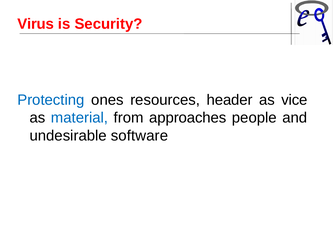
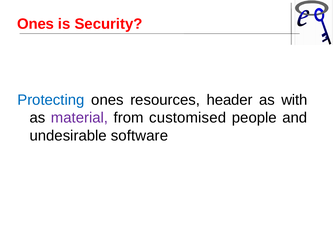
Virus at (36, 24): Virus -> Ones
vice: vice -> with
material colour: blue -> purple
approaches: approaches -> customised
